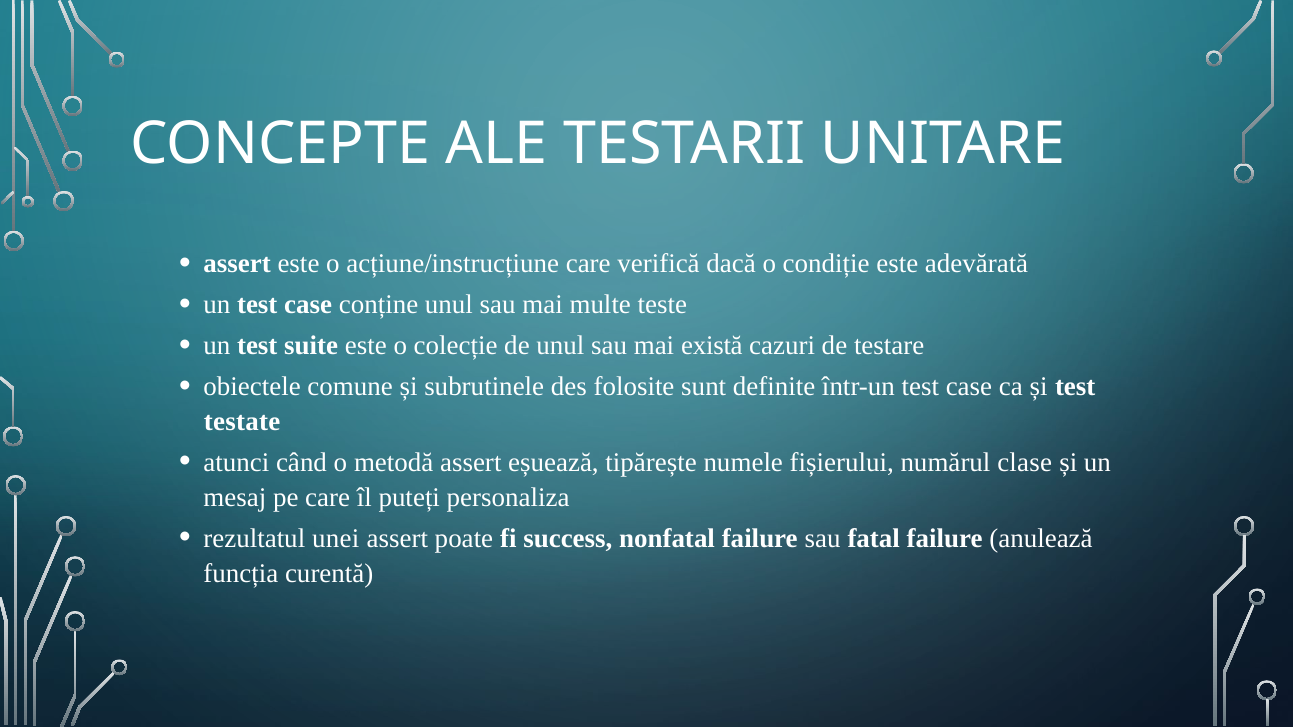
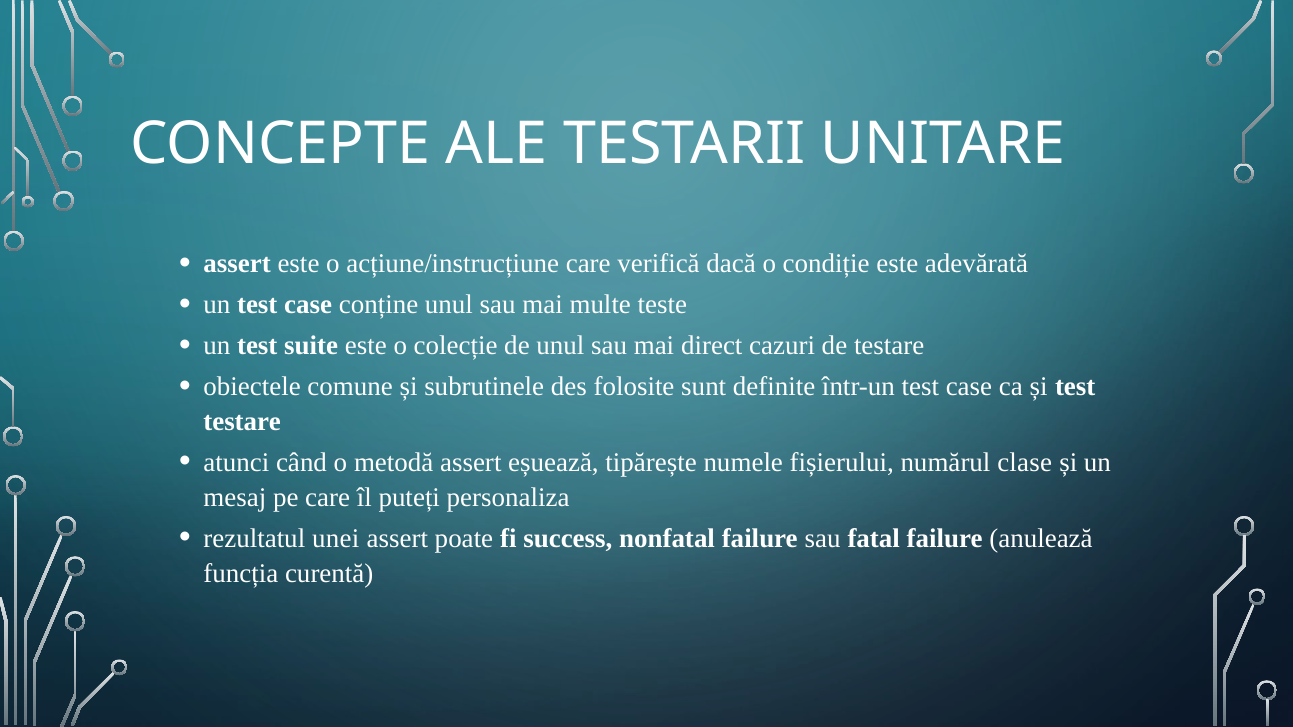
există: există -> direct
testate at (242, 422): testate -> testare
